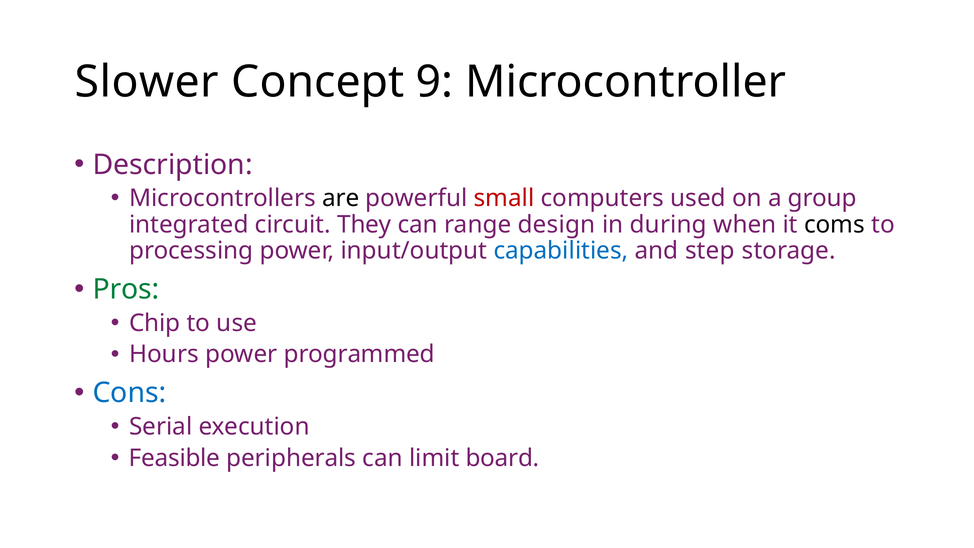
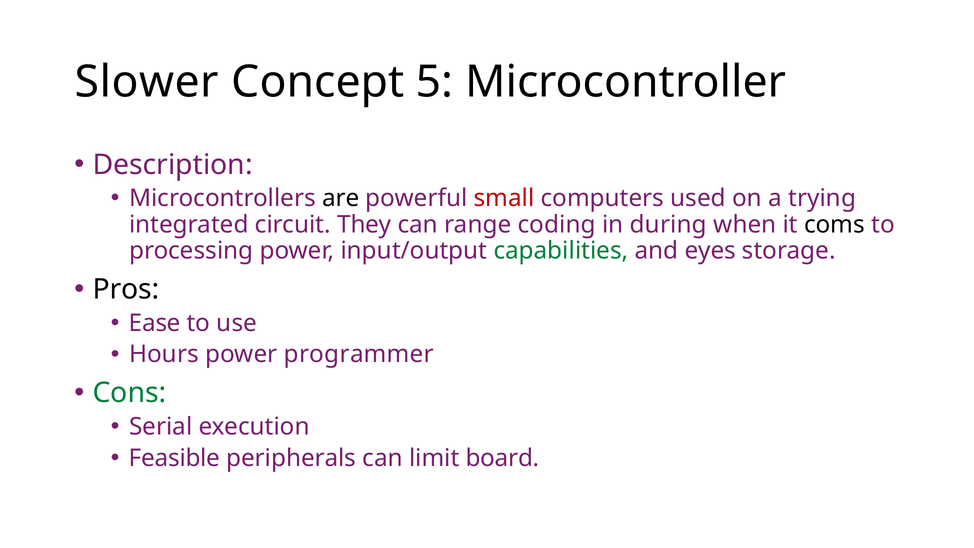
9: 9 -> 5
group: group -> trying
design: design -> coding
capabilities colour: blue -> green
step: step -> eyes
Pros colour: green -> black
Chip: Chip -> Ease
programmed: programmed -> programmer
Cons colour: blue -> green
